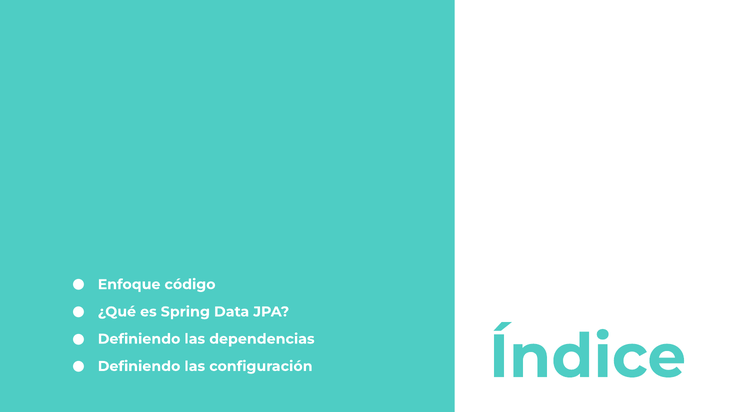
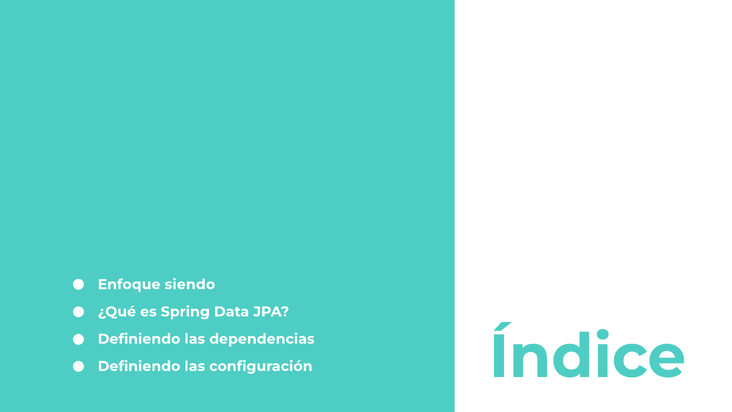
código: código -> siendo
